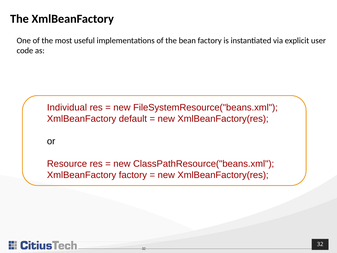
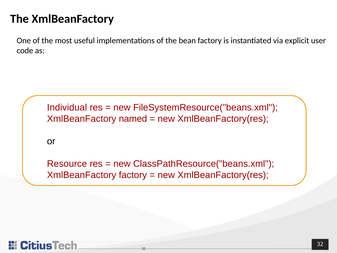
default: default -> named
